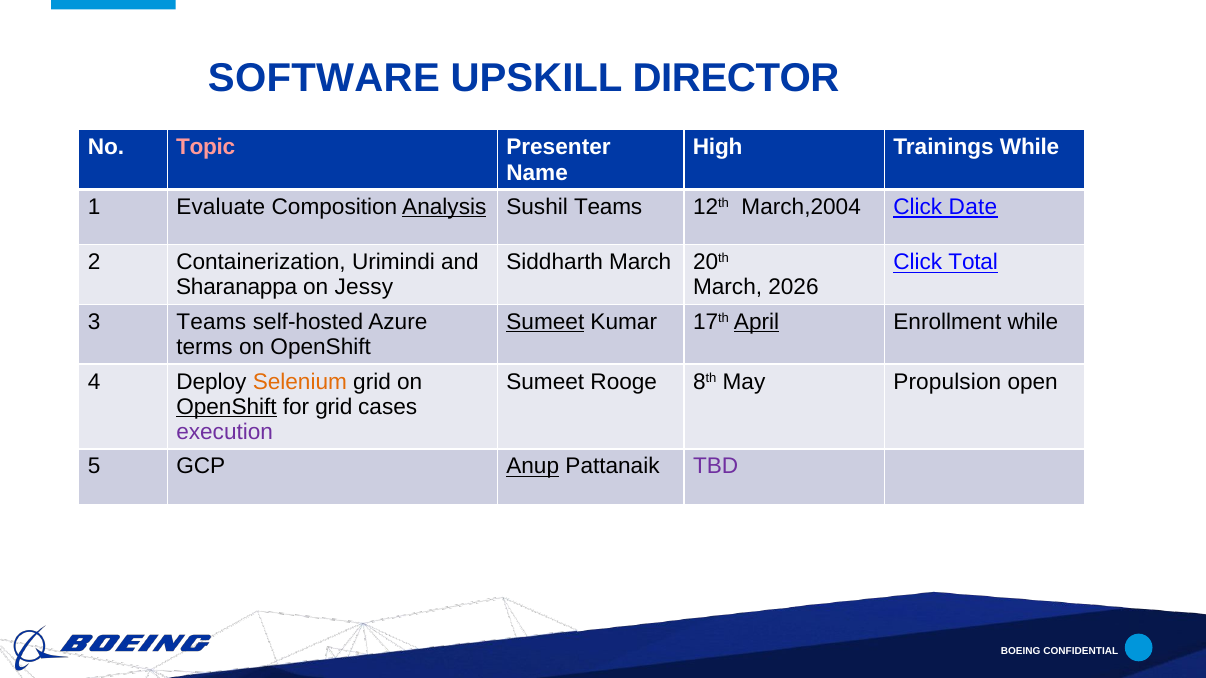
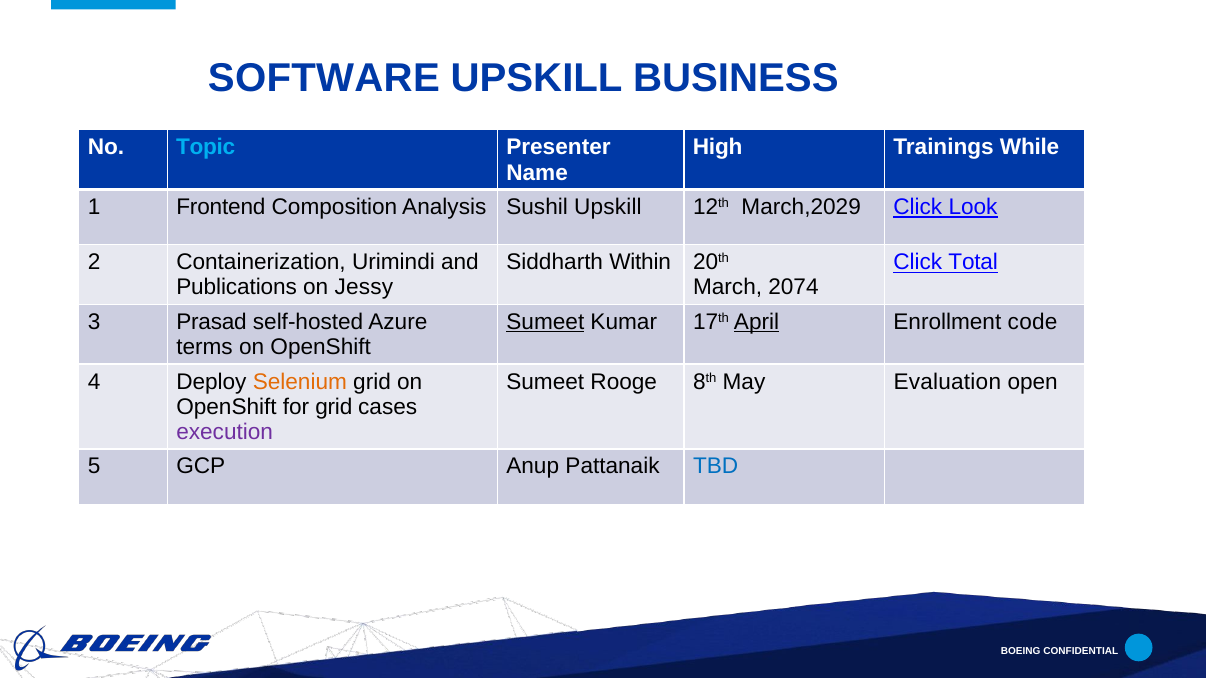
DIRECTOR: DIRECTOR -> BUSINESS
Topic colour: pink -> light blue
Evaluate: Evaluate -> Frontend
Analysis underline: present -> none
Sushil Teams: Teams -> Upskill
March,2004: March,2004 -> March,2029
Date: Date -> Look
Siddharth March: March -> Within
Sharanappa: Sharanappa -> Publications
2026: 2026 -> 2074
3 Teams: Teams -> Prasad
Enrollment while: while -> code
Propulsion: Propulsion -> Evaluation
OpenShift at (227, 407) underline: present -> none
Anup underline: present -> none
TBD colour: purple -> blue
